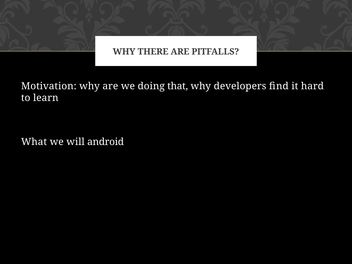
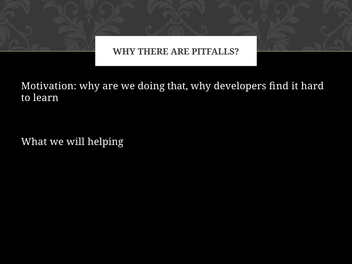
android: android -> helping
